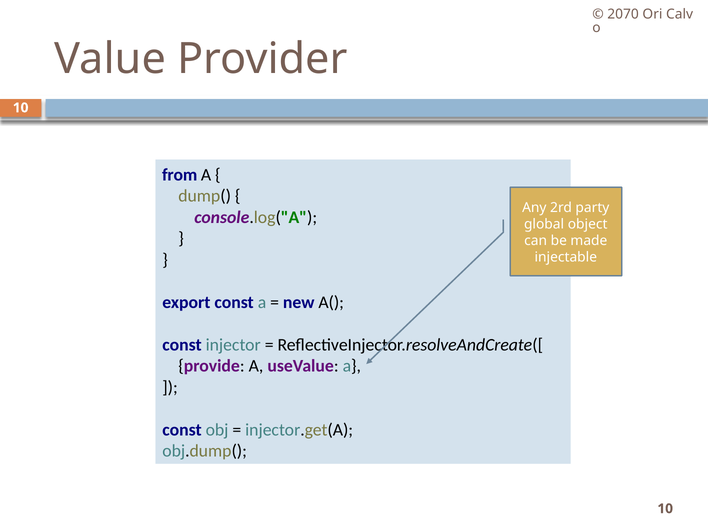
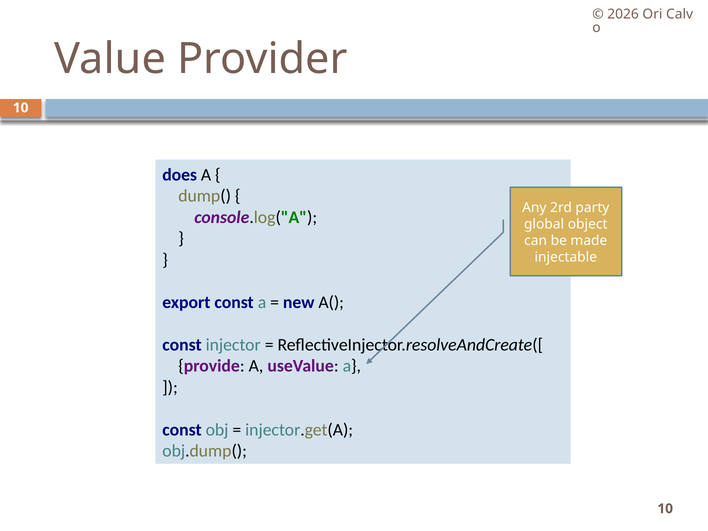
2070: 2070 -> 2026
from: from -> does
